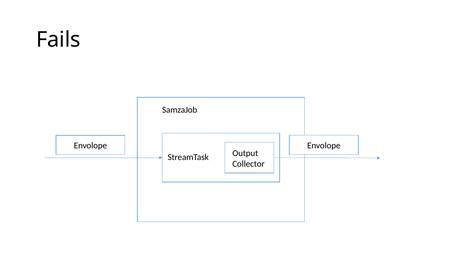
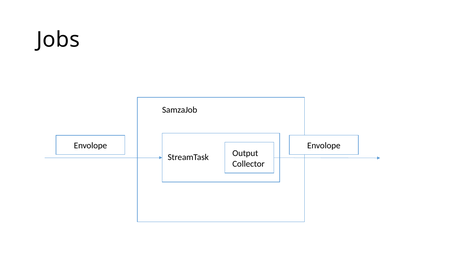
Fails: Fails -> Jobs
